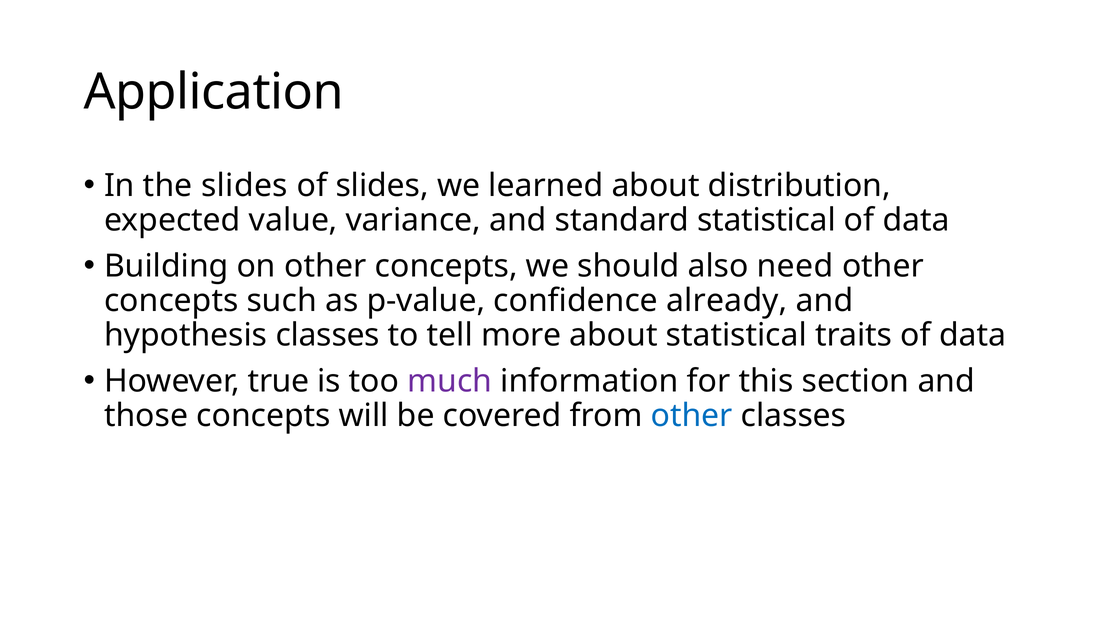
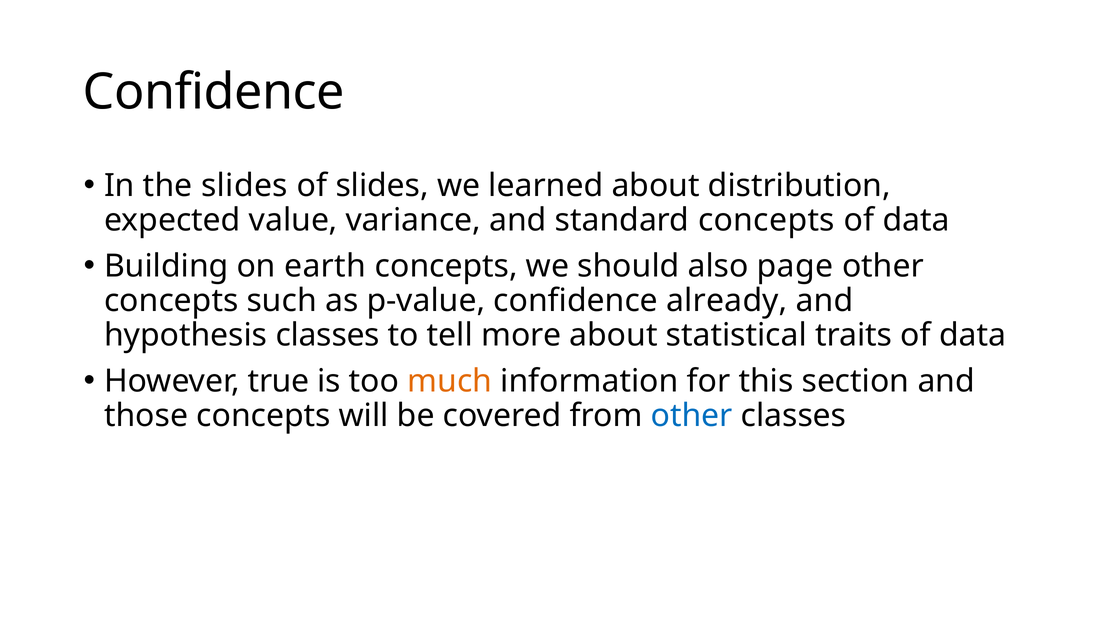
Application at (214, 92): Application -> Confidence
standard statistical: statistical -> concepts
on other: other -> earth
need: need -> page
much colour: purple -> orange
